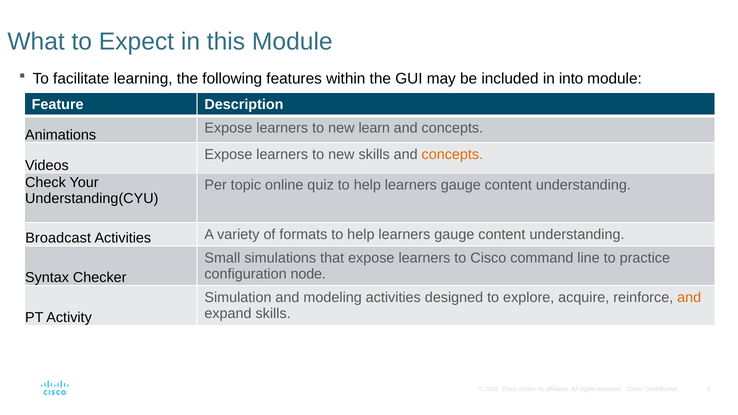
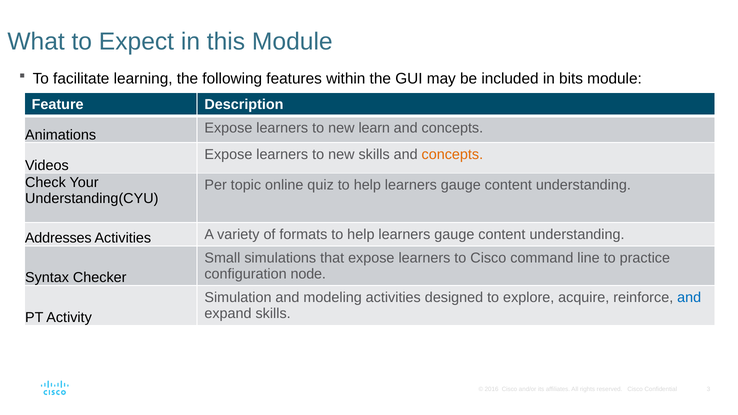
into: into -> bits
Broadcast: Broadcast -> Addresses
and at (689, 298) colour: orange -> blue
